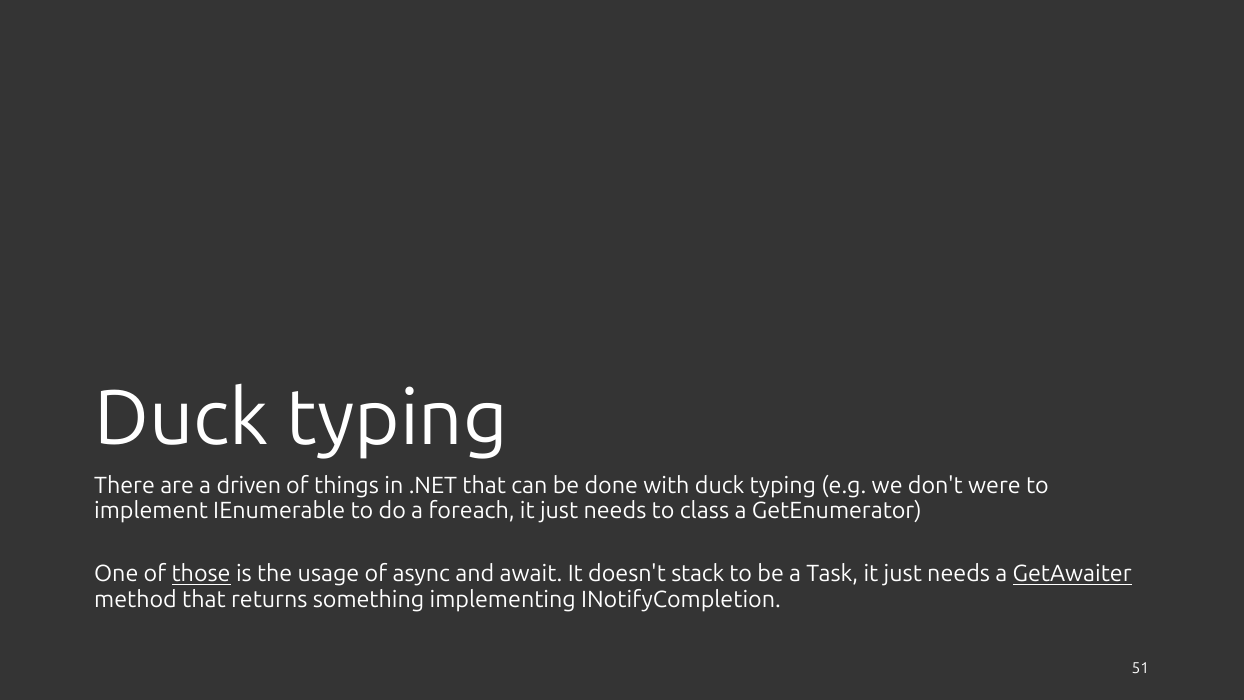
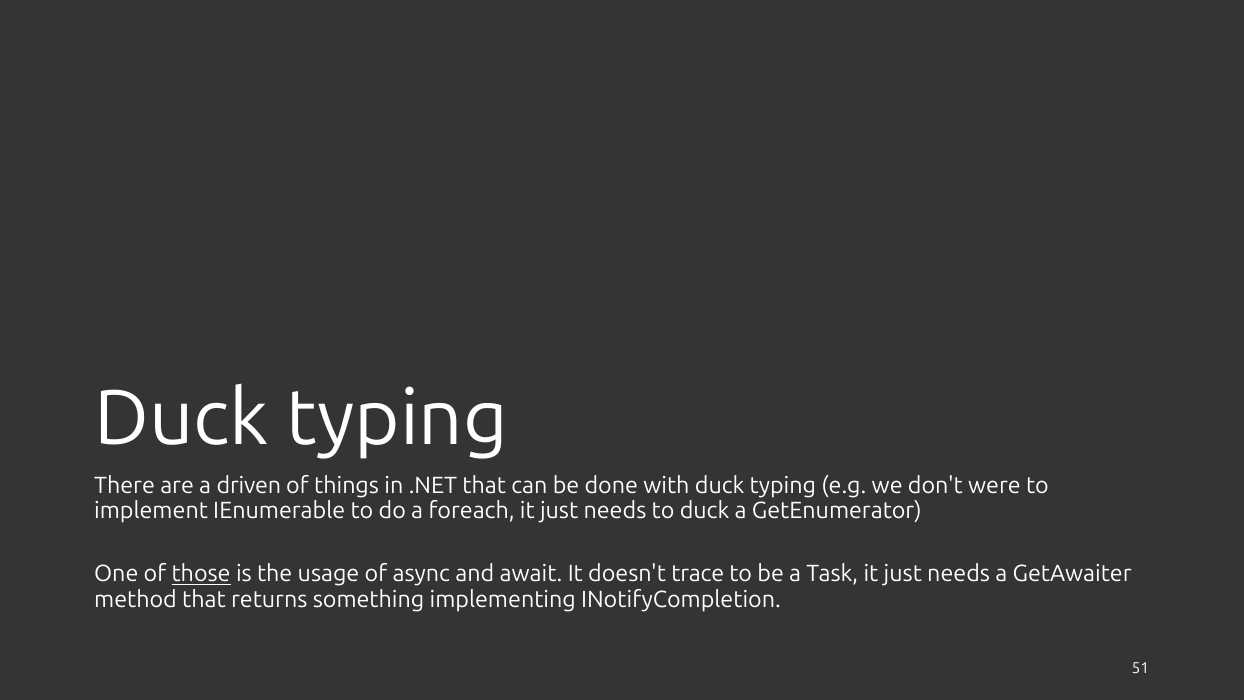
to class: class -> duck
stack: stack -> trace
GetAwaiter underline: present -> none
